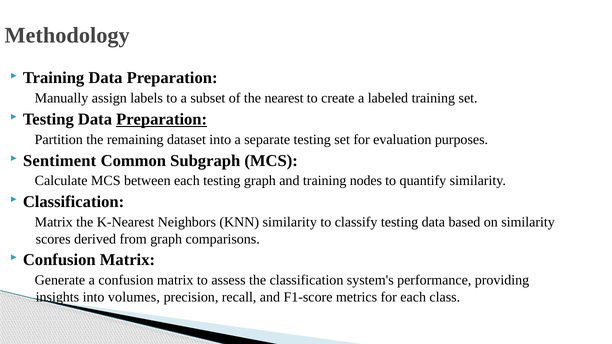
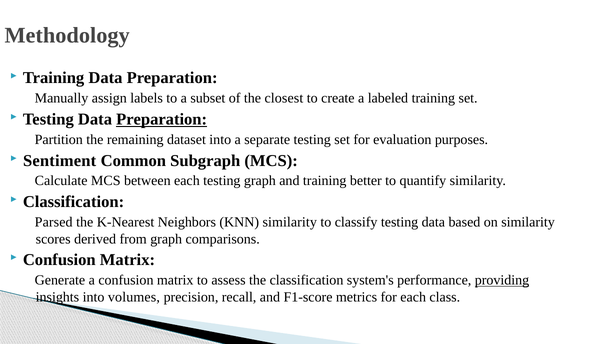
nearest: nearest -> closest
nodes: nodes -> better
Matrix at (54, 222): Matrix -> Parsed
providing underline: none -> present
